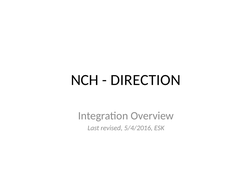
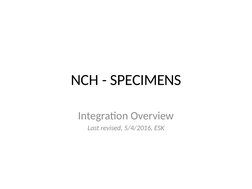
DIRECTION: DIRECTION -> SPECIMENS
